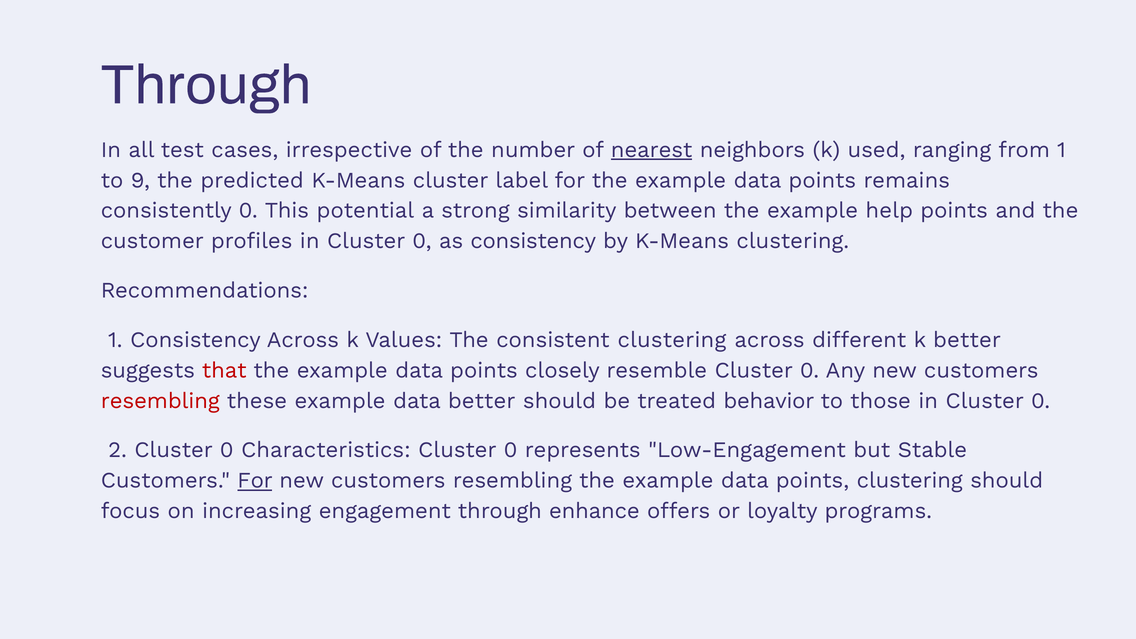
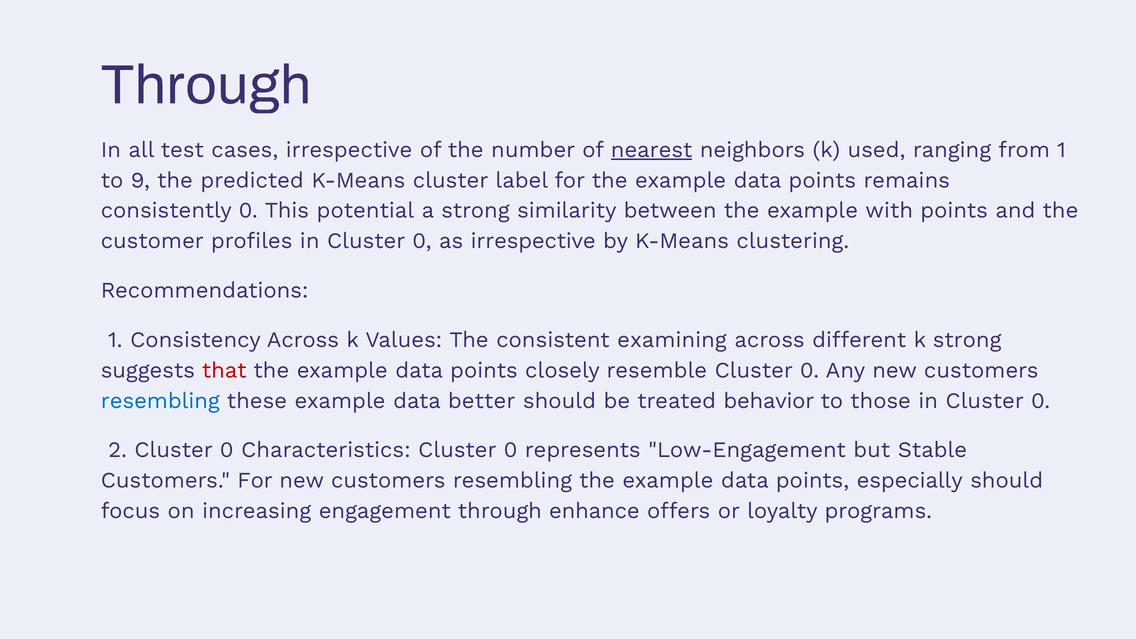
help: help -> with
as consistency: consistency -> irrespective
consistent clustering: clustering -> examining
k better: better -> strong
resembling at (160, 401) colour: red -> blue
For at (255, 481) underline: present -> none
points clustering: clustering -> especially
